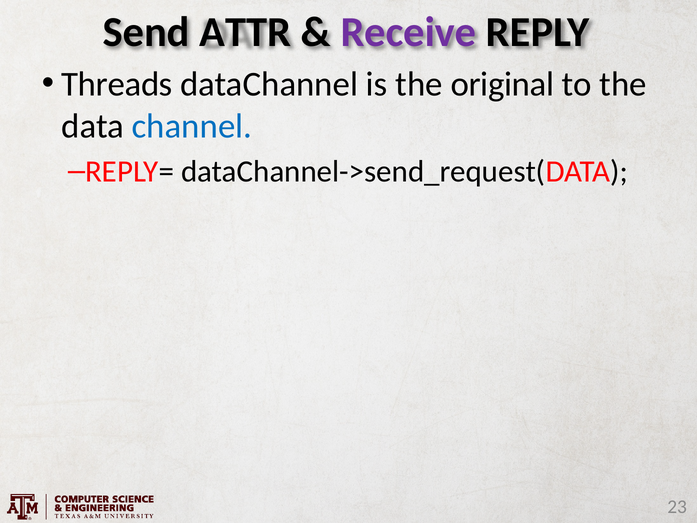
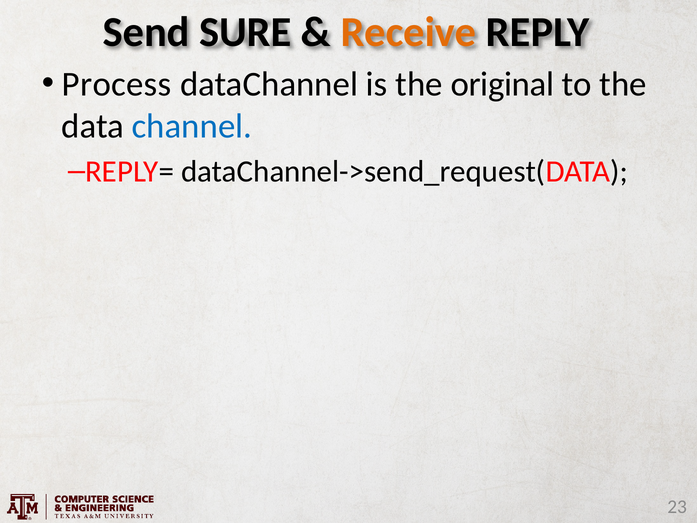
ATTR: ATTR -> SURE
Receive colour: purple -> orange
Threads: Threads -> Process
